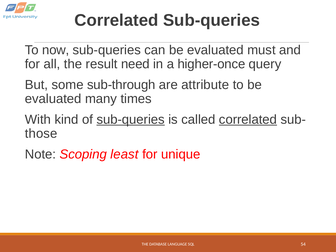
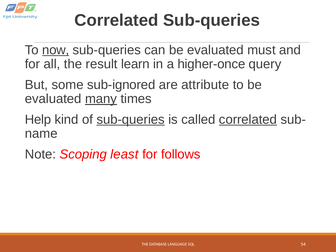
now underline: none -> present
need: need -> learn
sub-through: sub-through -> sub-ignored
many underline: none -> present
With: With -> Help
those: those -> name
unique: unique -> follows
